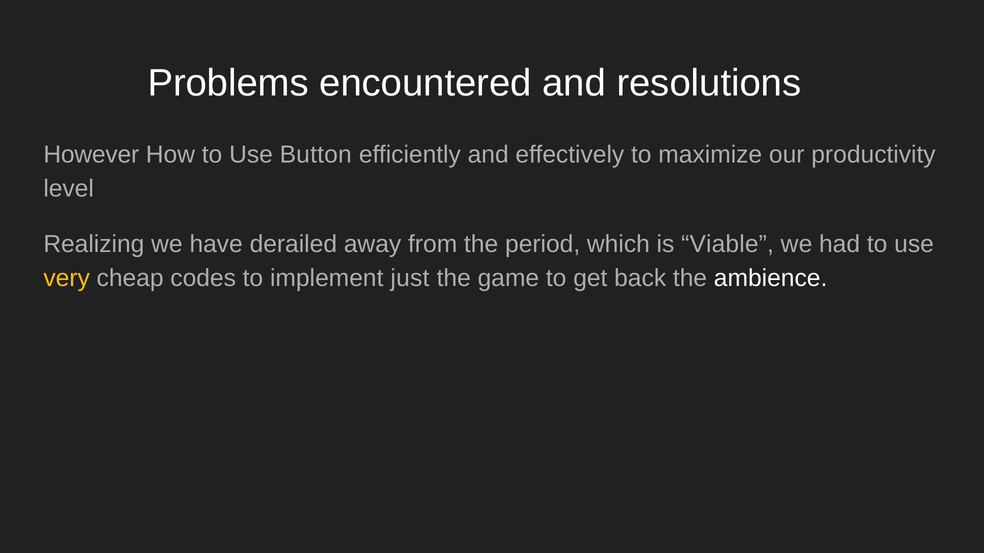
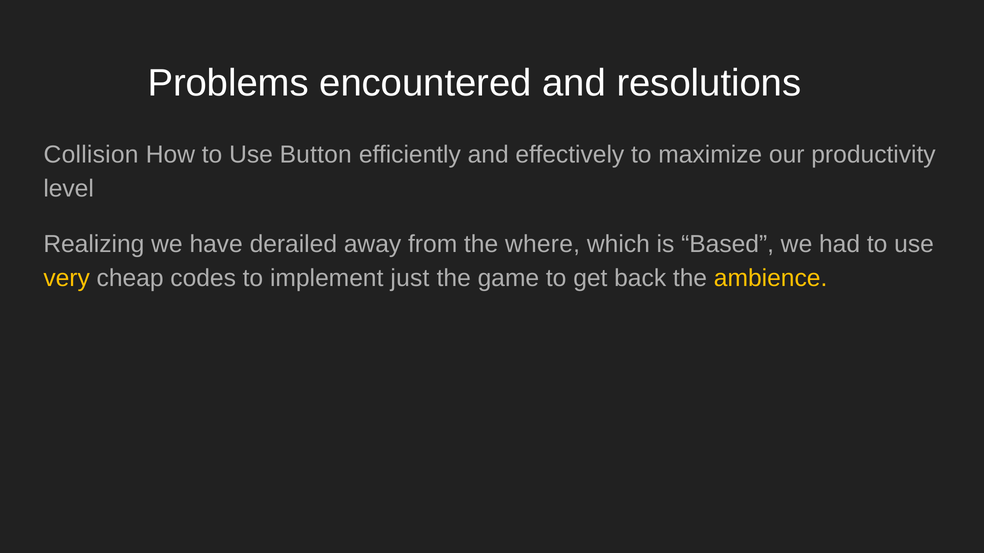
However: However -> Collision
period: period -> where
Viable: Viable -> Based
ambience colour: white -> yellow
